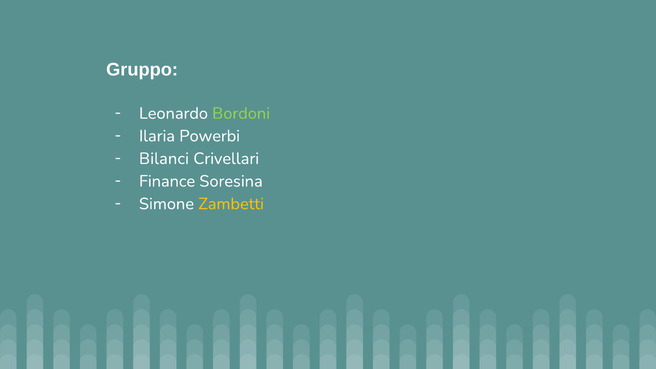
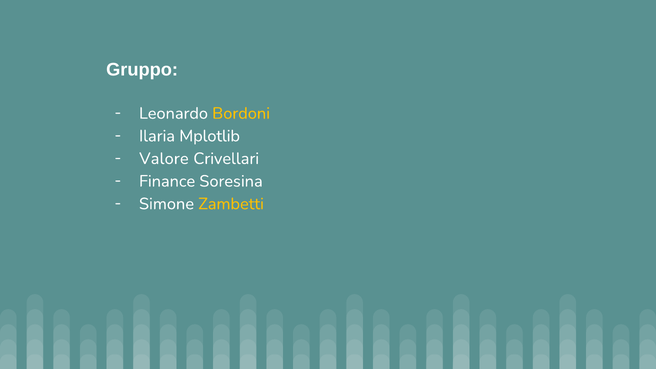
Bordoni colour: light green -> yellow
Powerbi: Powerbi -> Mplotlib
Bilanci: Bilanci -> Valore
